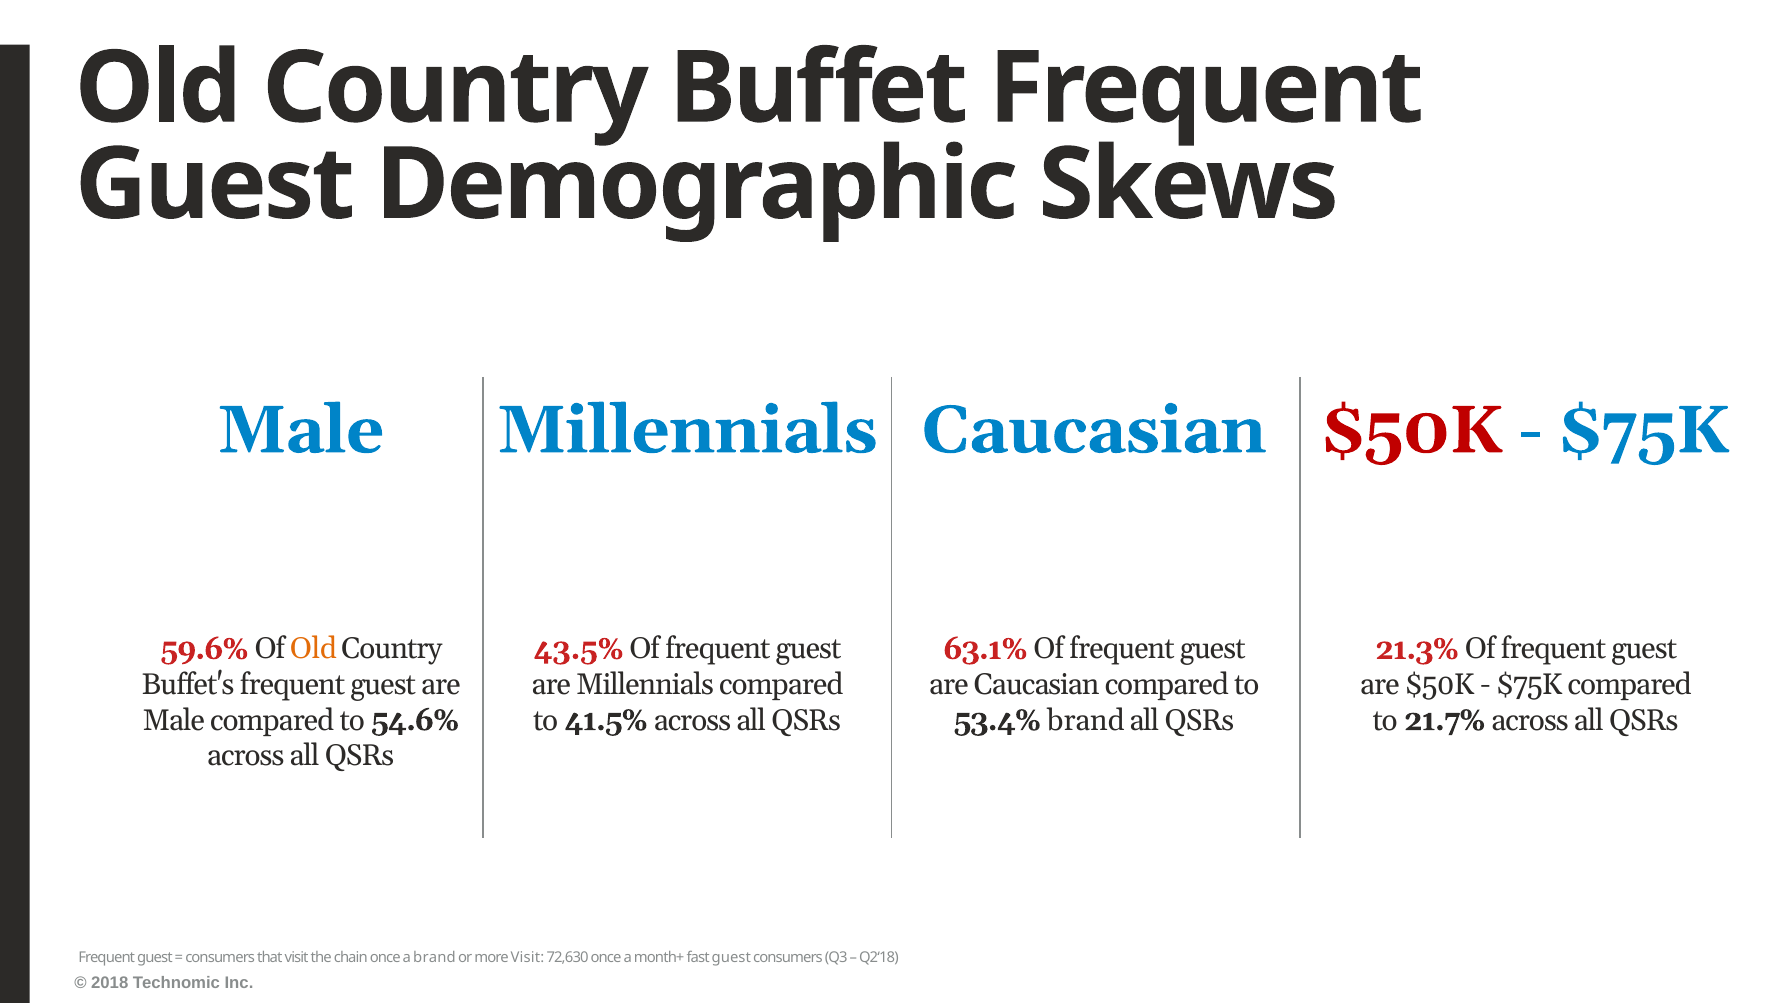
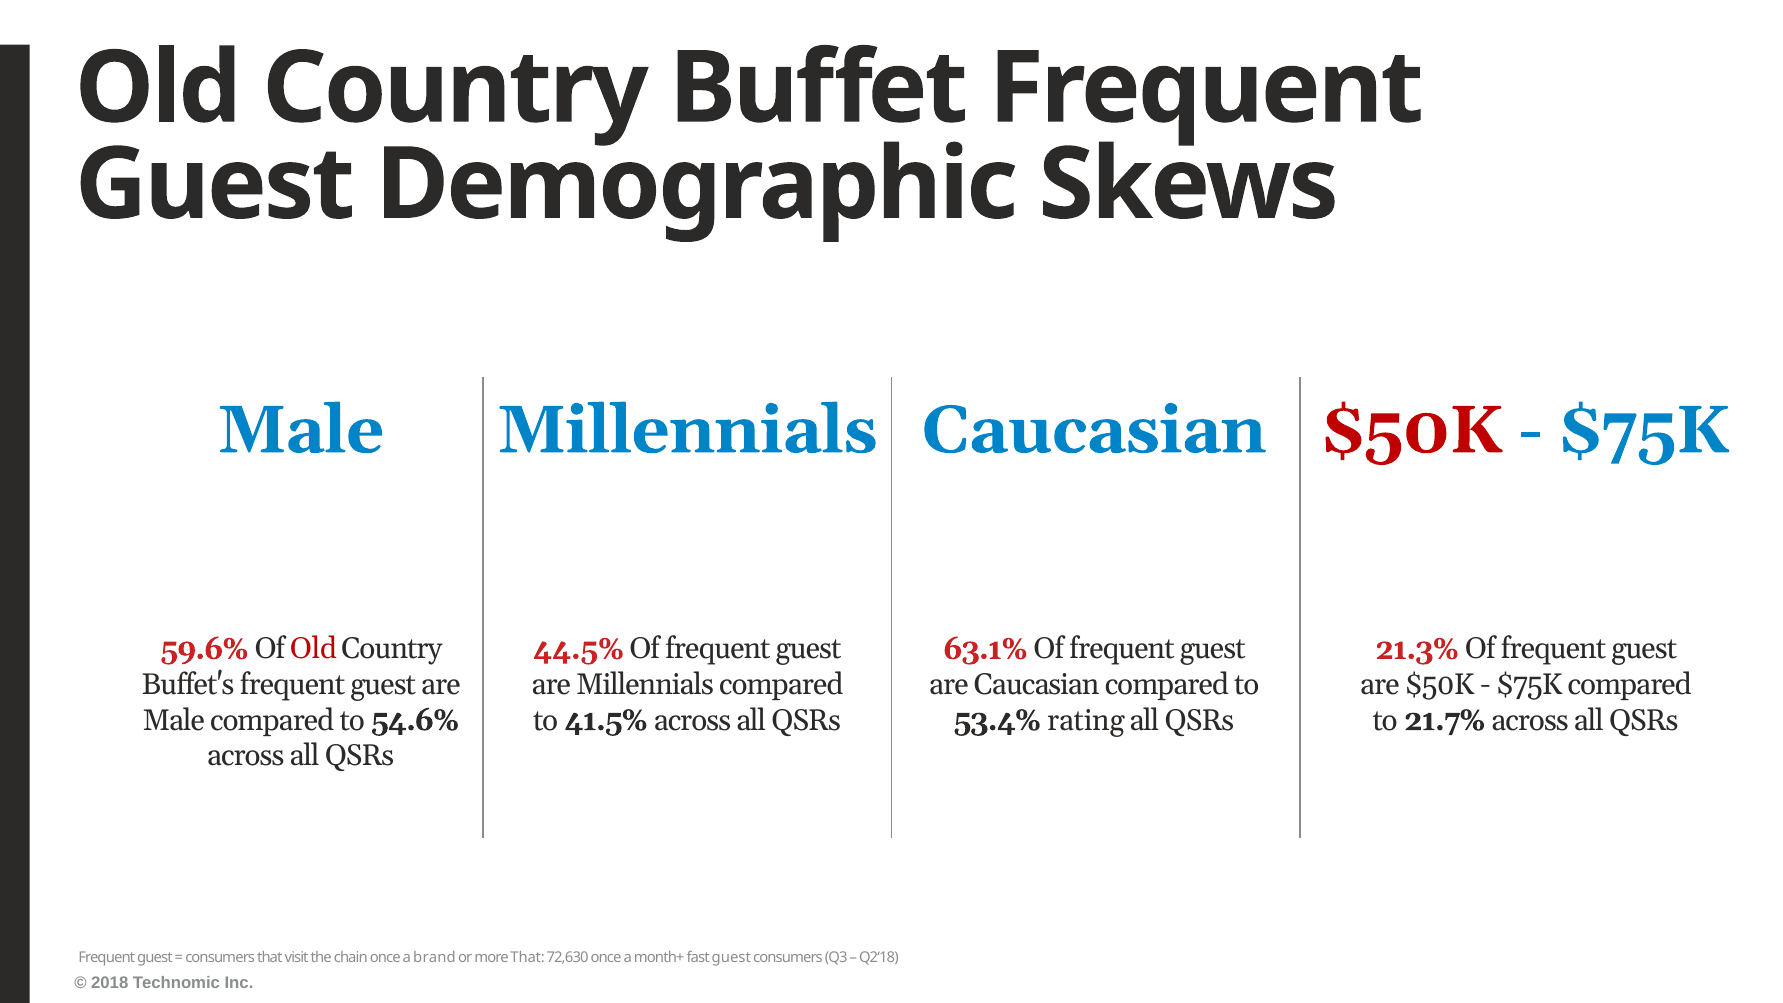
Old at (313, 649) colour: orange -> red
43.5%: 43.5% -> 44.5%
53.4% brand: brand -> rating
more Visit: Visit -> That
